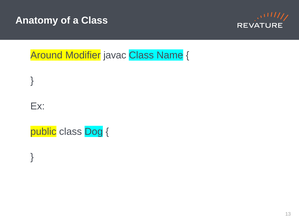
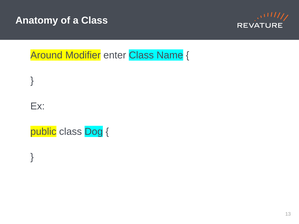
javac: javac -> enter
